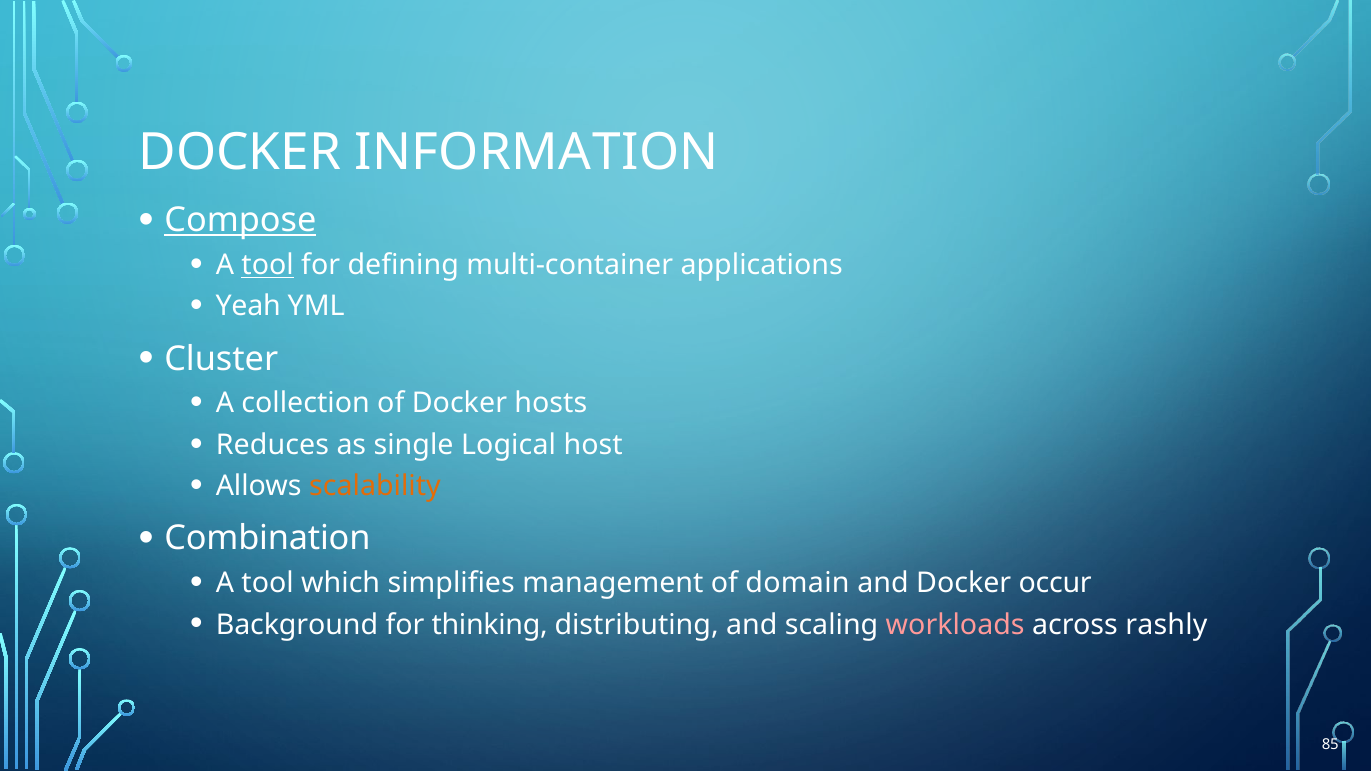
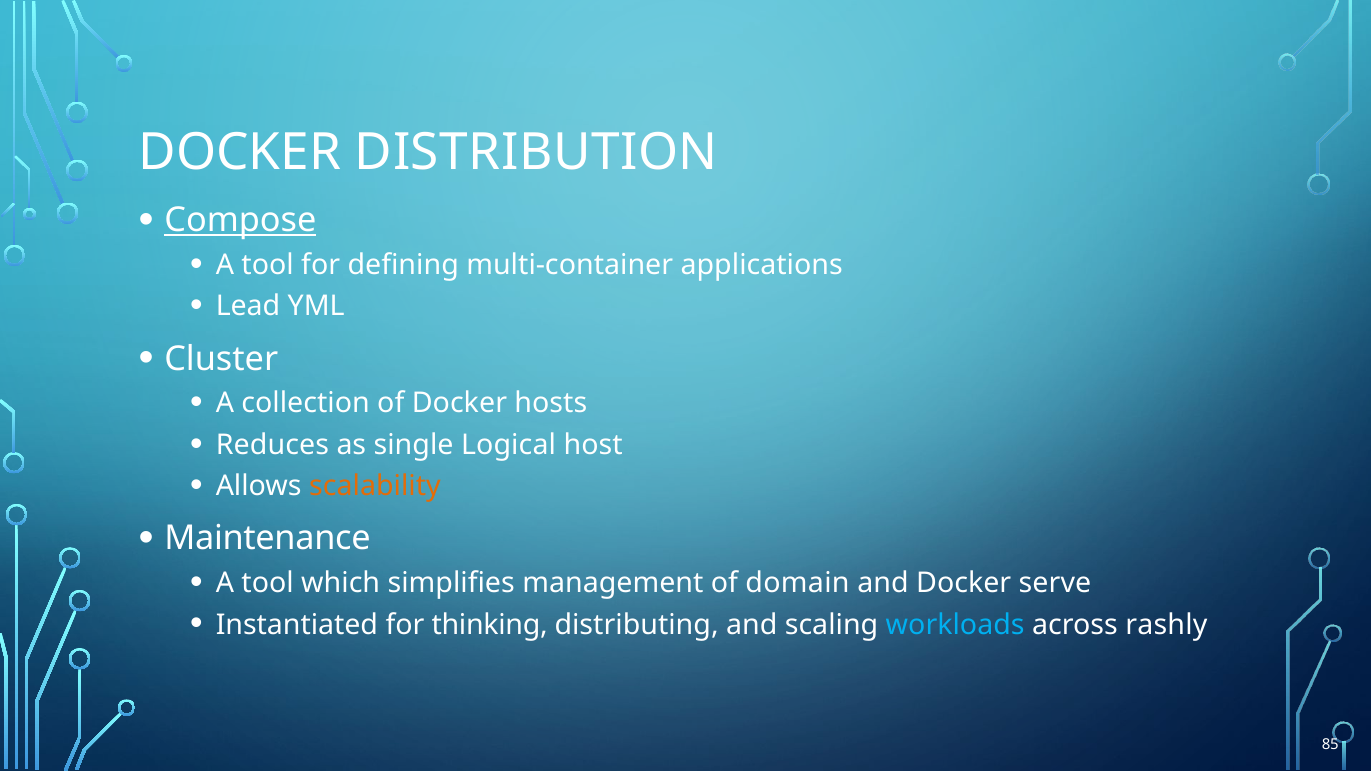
INFORMATION: INFORMATION -> DISTRIBUTION
tool at (268, 265) underline: present -> none
Yeah: Yeah -> Lead
Combination: Combination -> Maintenance
occur: occur -> serve
Background: Background -> Instantiated
workloads colour: pink -> light blue
